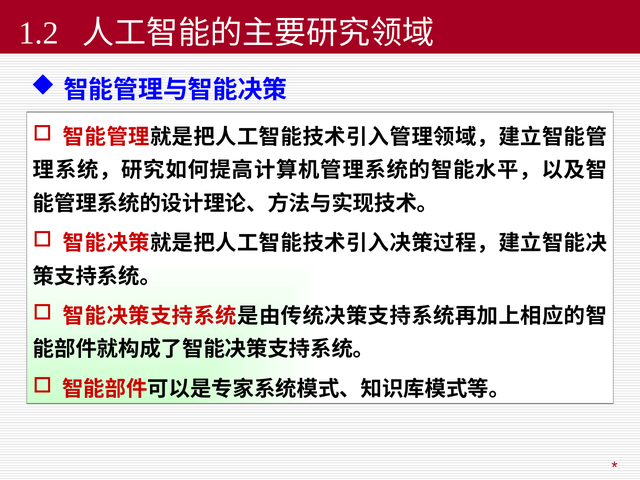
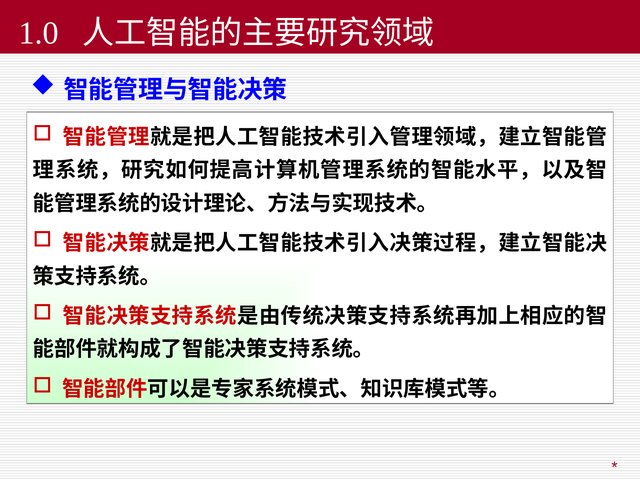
1.2: 1.2 -> 1.0
